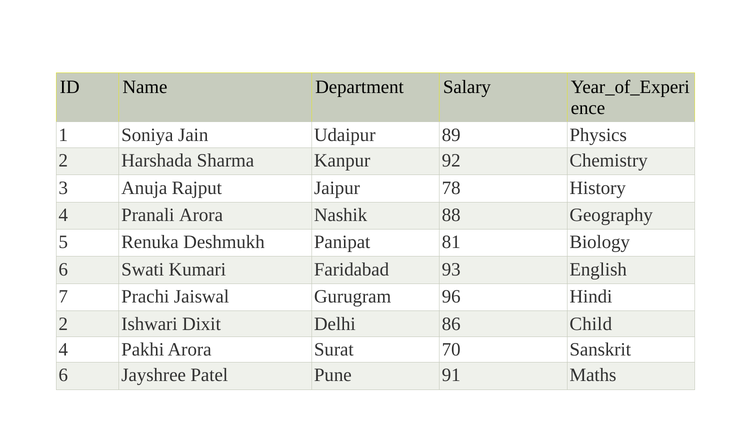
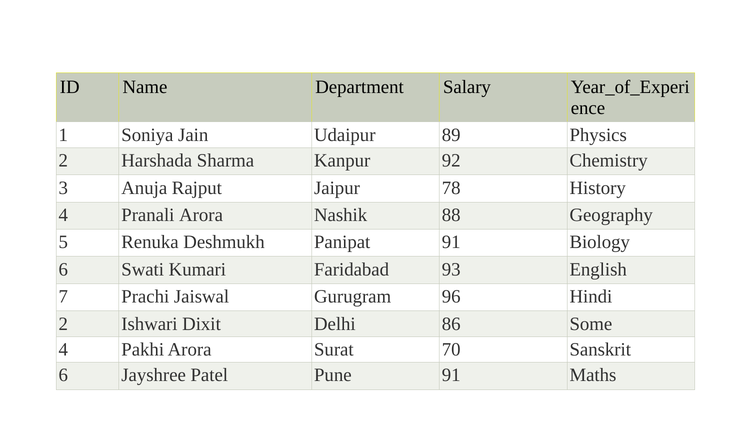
Panipat 81: 81 -> 91
Child: Child -> Some
